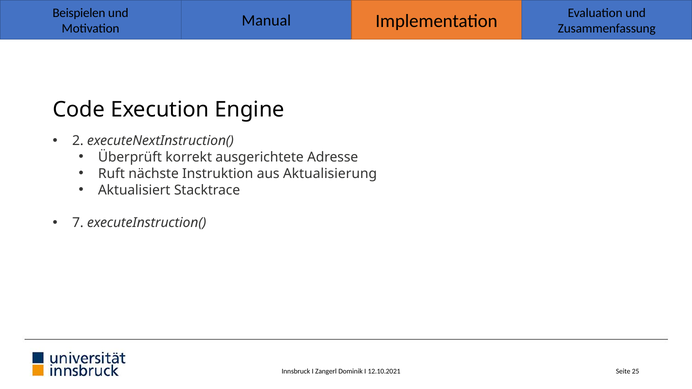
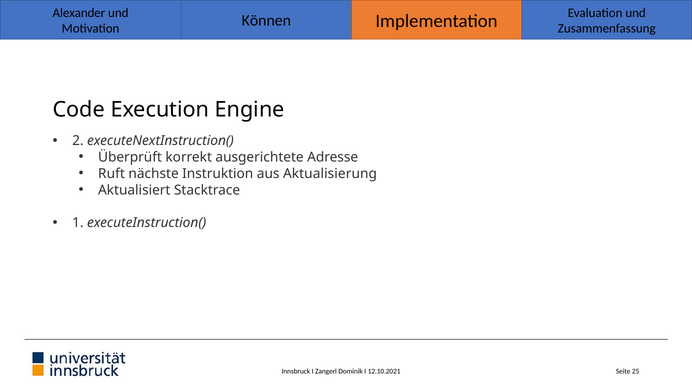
Beispielen: Beispielen -> Alexander
Manual: Manual -> Können
7: 7 -> 1
